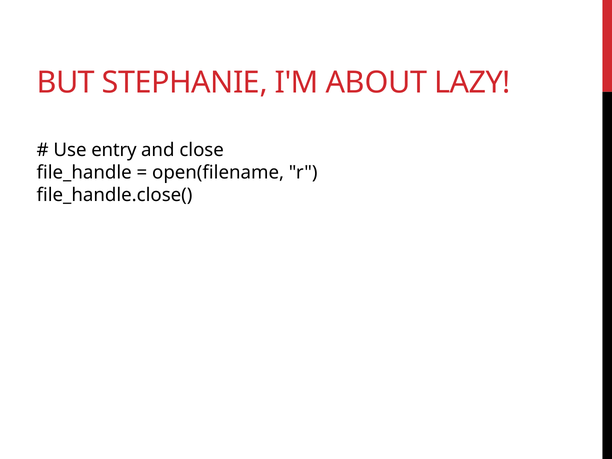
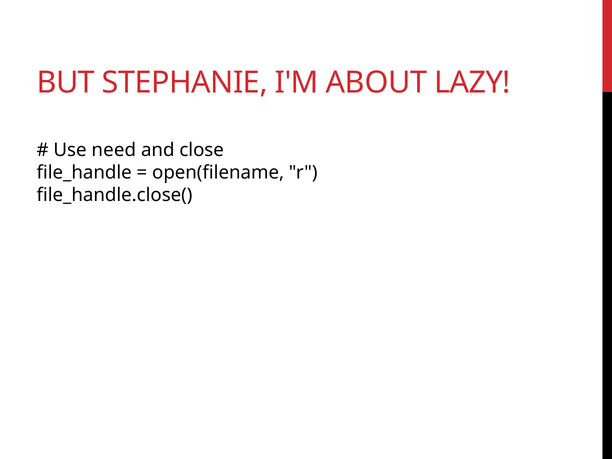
entry: entry -> need
